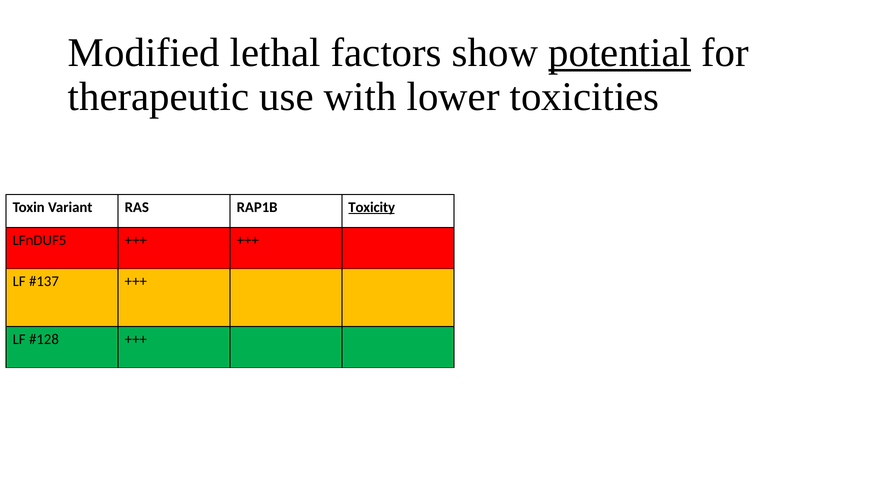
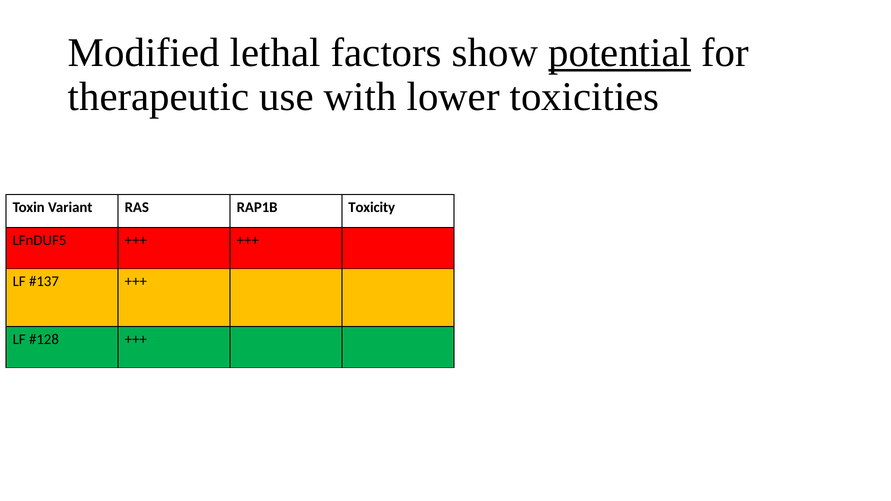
Toxicity underline: present -> none
